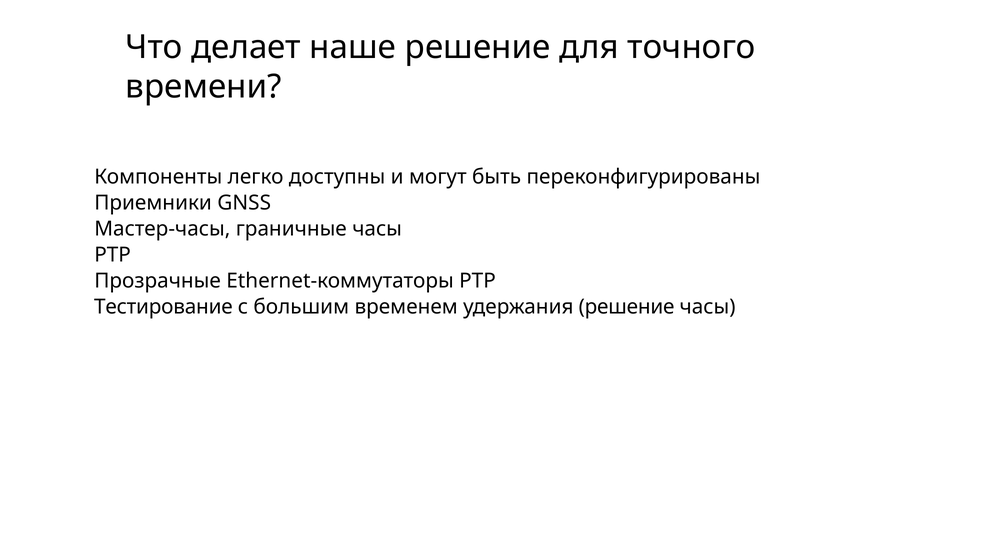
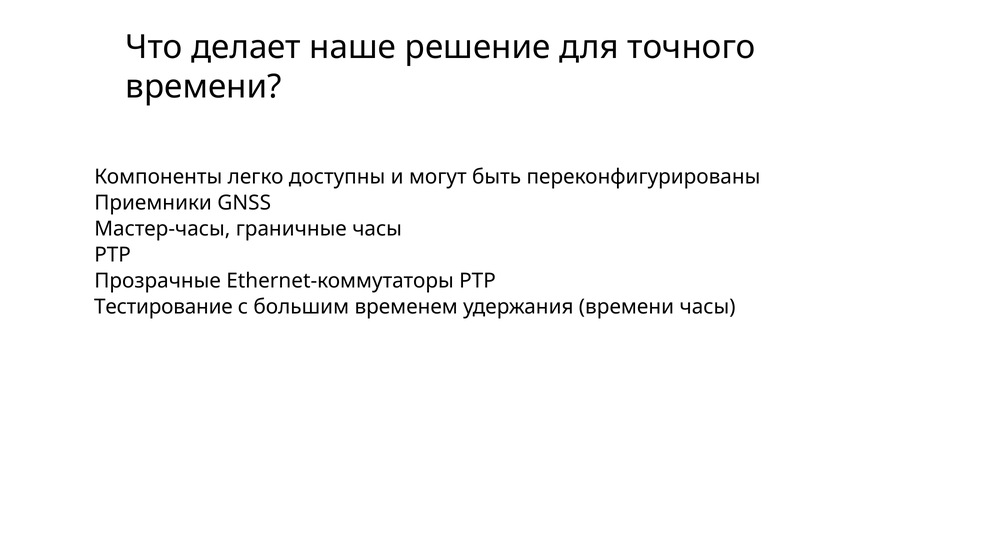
удержания решение: решение -> времени
